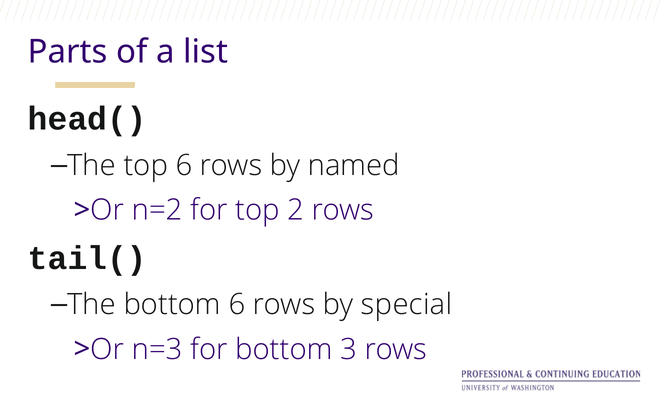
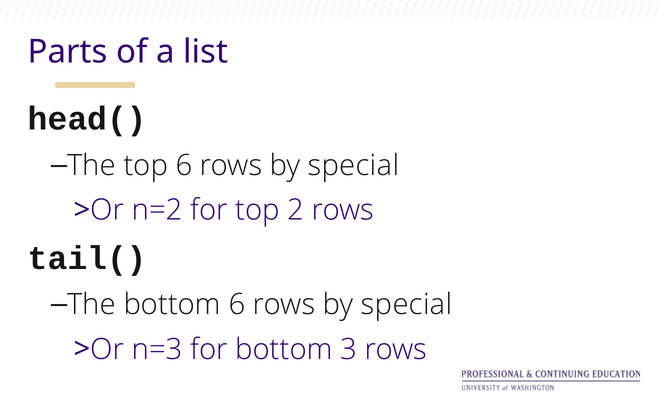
named at (354, 165): named -> special
